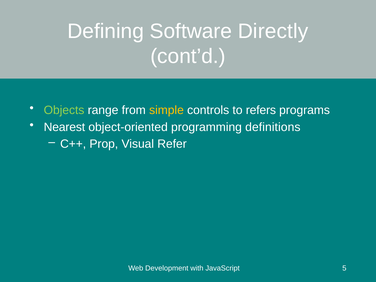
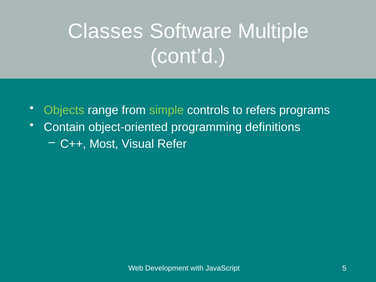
Defining: Defining -> Classes
Directly: Directly -> Multiple
simple colour: yellow -> light green
Nearest: Nearest -> Contain
Prop: Prop -> Most
